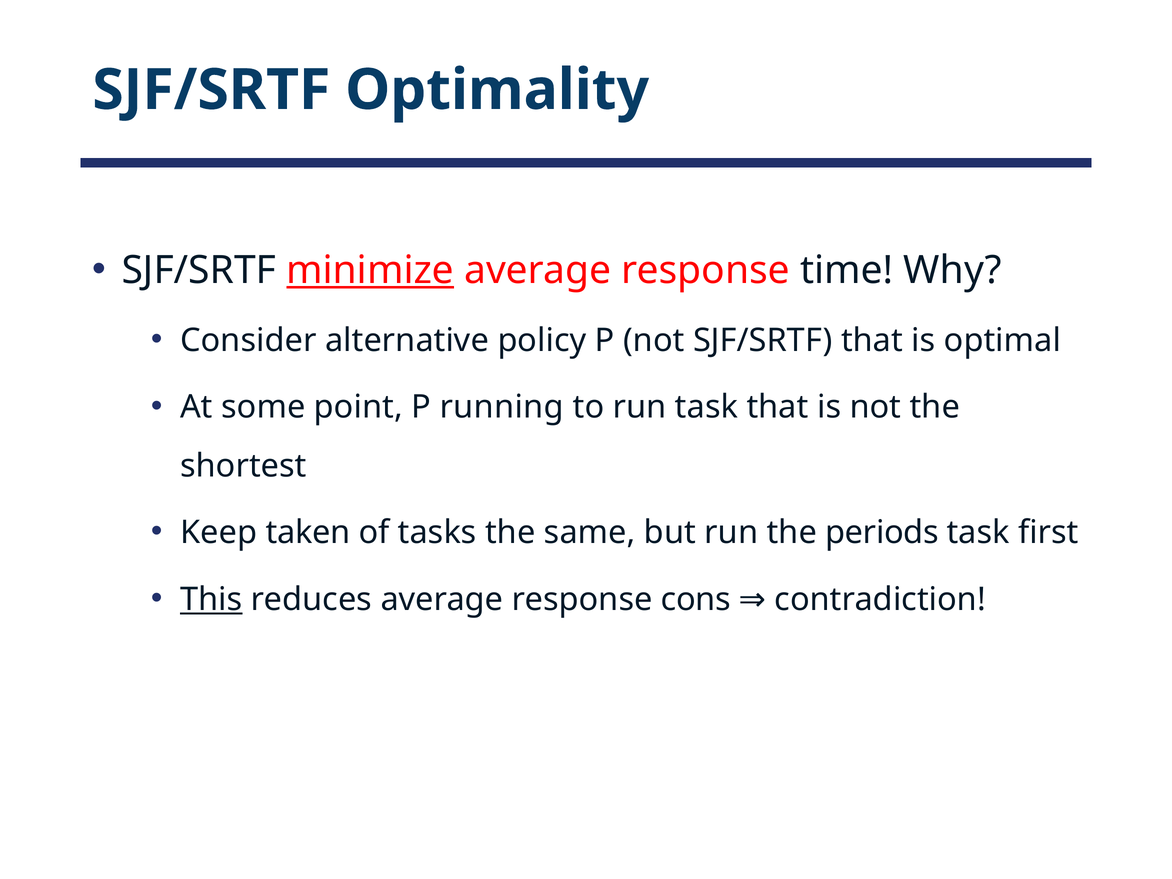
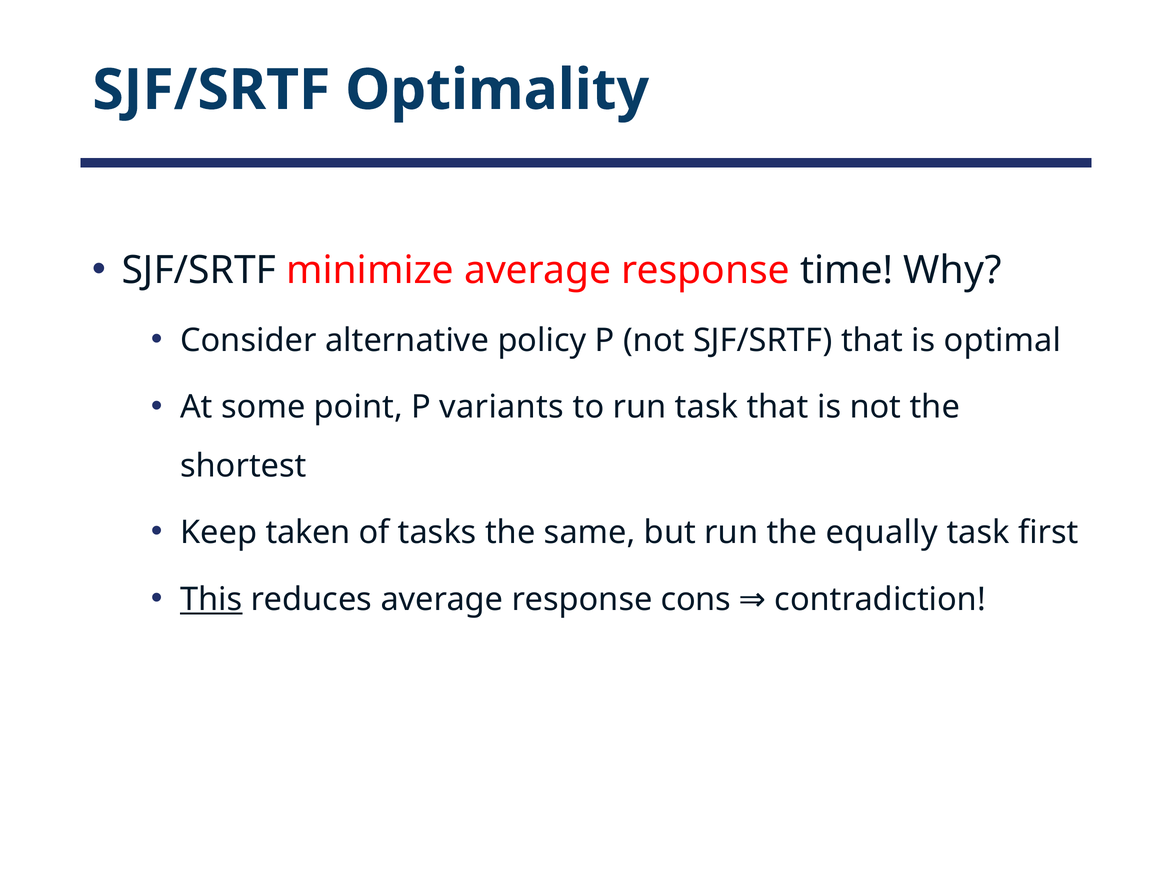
minimize underline: present -> none
running: running -> variants
periods: periods -> equally
